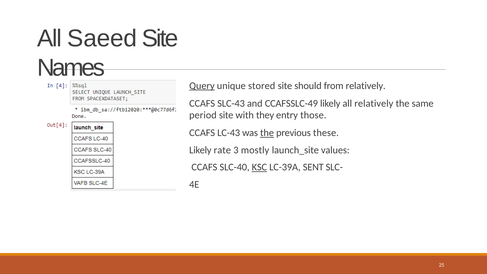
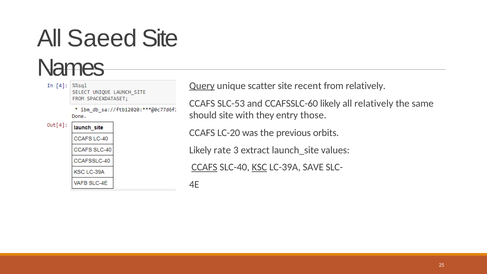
stored: stored -> scatter
should: should -> recent
SLC-43: SLC-43 -> SLC-53
CCAFSSLC-49: CCAFSSLC-49 -> CCAFSSLC-60
period: period -> should
LC-43: LC-43 -> LC-20
the at (267, 133) underline: present -> none
these: these -> orbits
mostly: mostly -> extract
CCAFS at (204, 167) underline: none -> present
SENT: SENT -> SAVE
